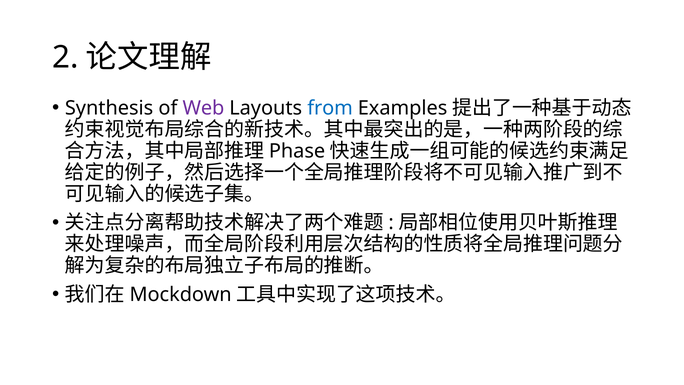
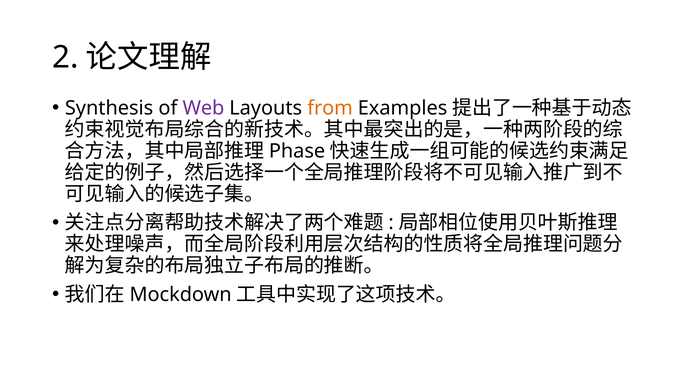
from colour: blue -> orange
